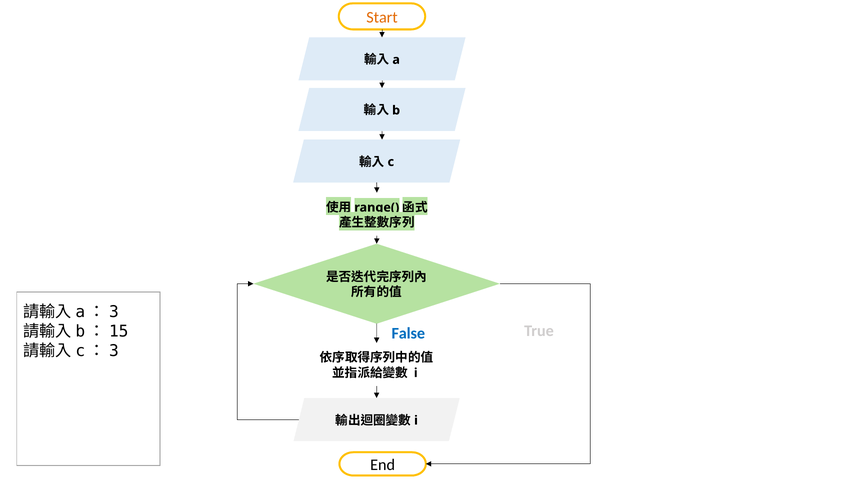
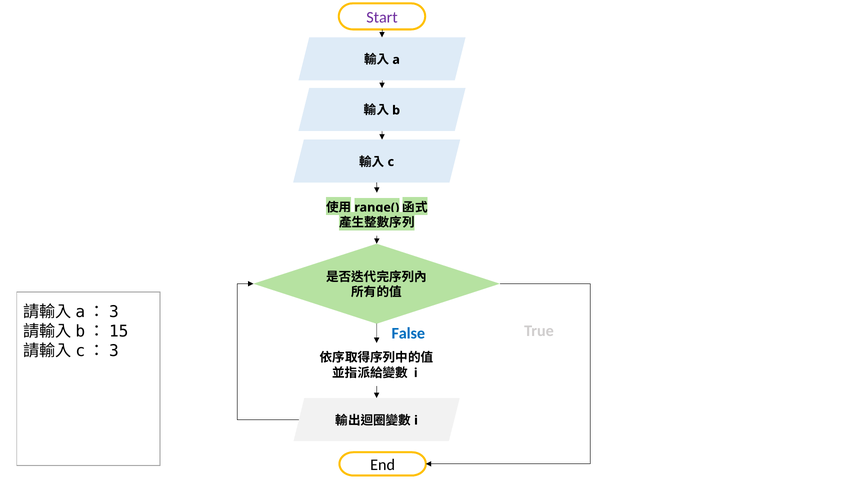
Start colour: orange -> purple
